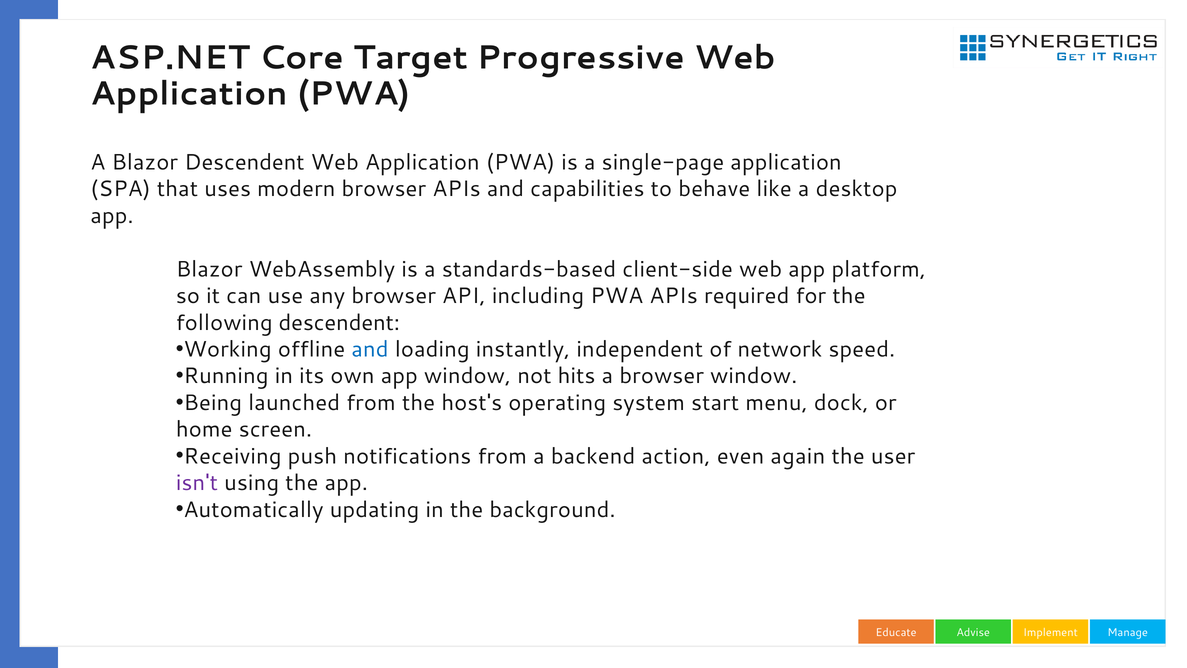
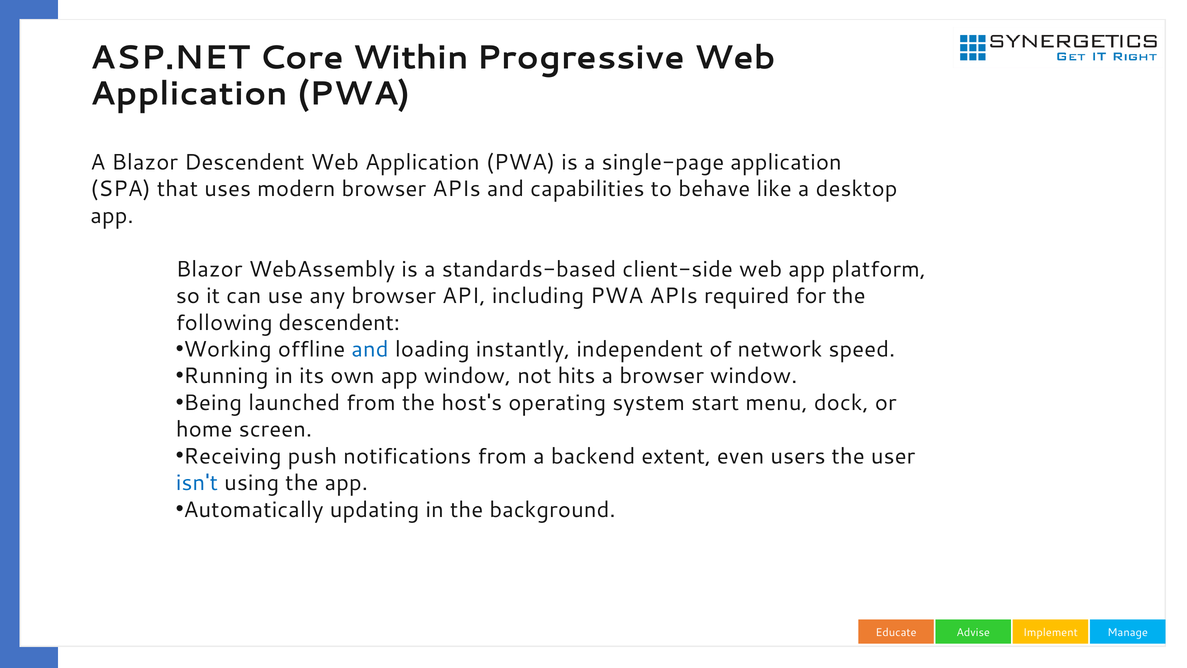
Target: Target -> Within
action: action -> extent
again: again -> users
isn't colour: purple -> blue
